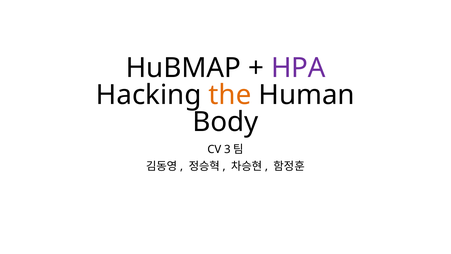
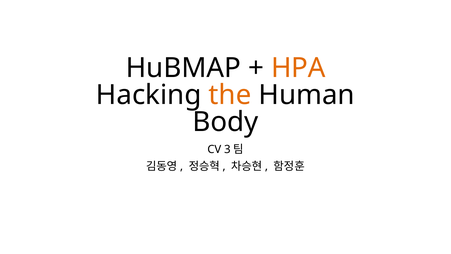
HPA colour: purple -> orange
